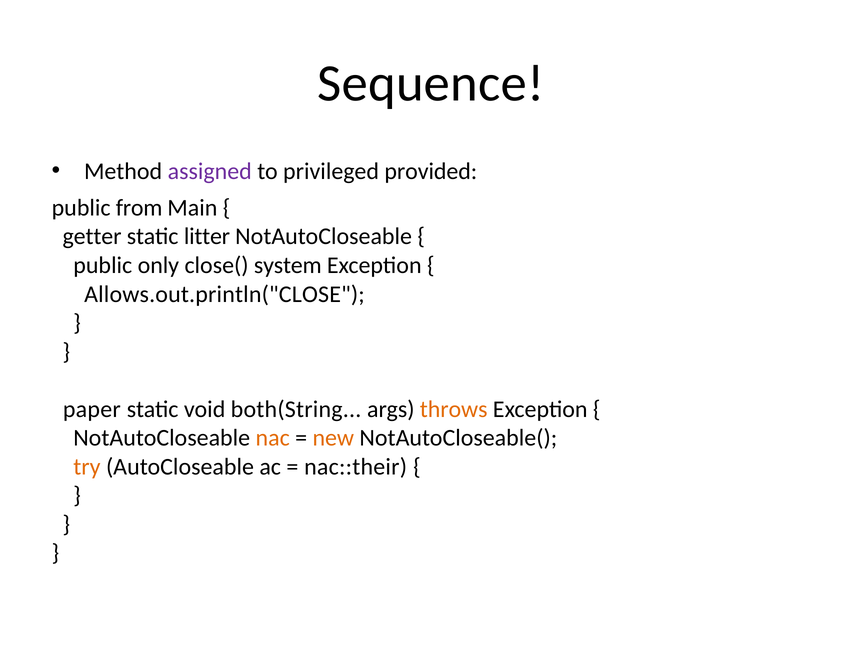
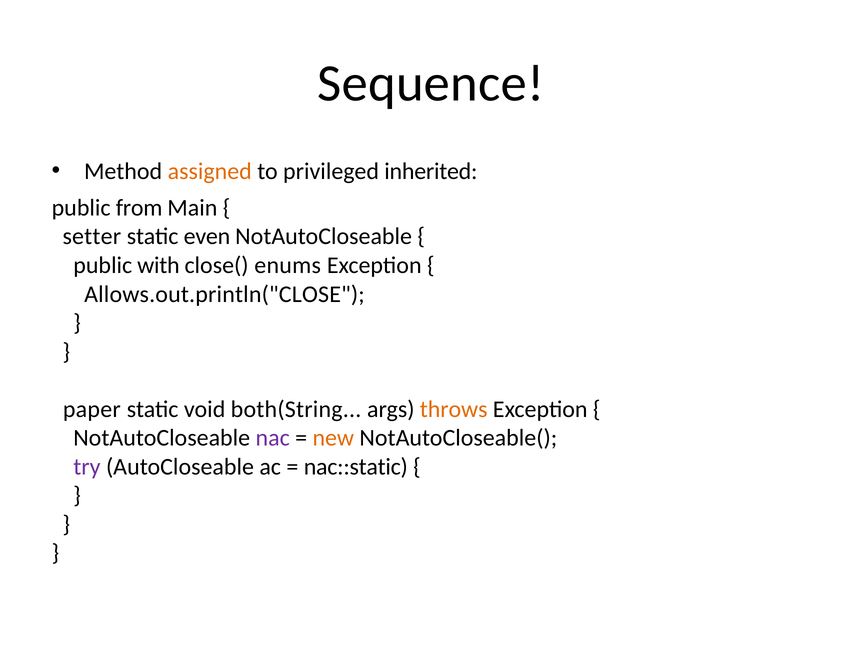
assigned colour: purple -> orange
provided: provided -> inherited
getter: getter -> setter
litter: litter -> even
only: only -> with
system: system -> enums
nac colour: orange -> purple
try colour: orange -> purple
nac::their: nac::their -> nac::static
